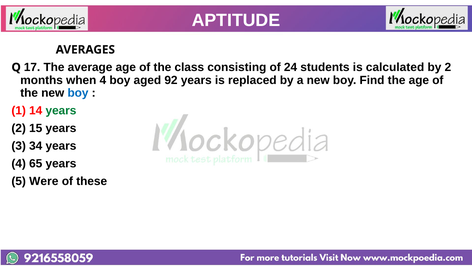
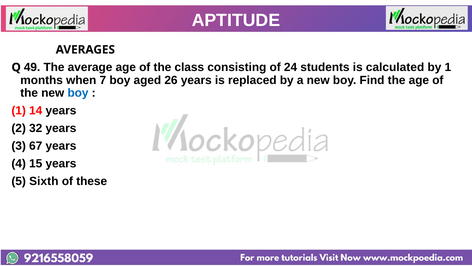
17: 17 -> 49
by 2: 2 -> 1
when 4: 4 -> 7
92: 92 -> 26
years at (61, 110) colour: green -> black
15: 15 -> 32
34: 34 -> 67
65: 65 -> 15
Were: Were -> Sixth
